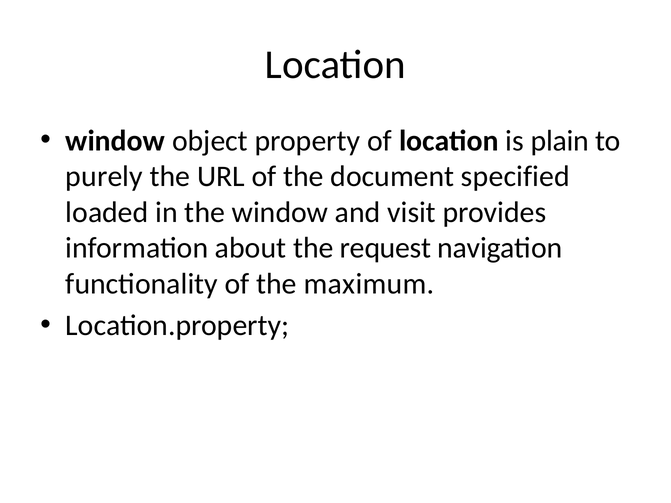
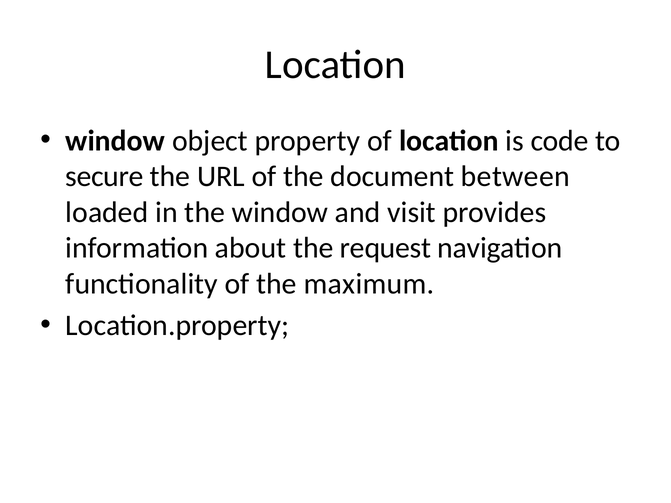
plain: plain -> code
purely: purely -> secure
specified: specified -> between
